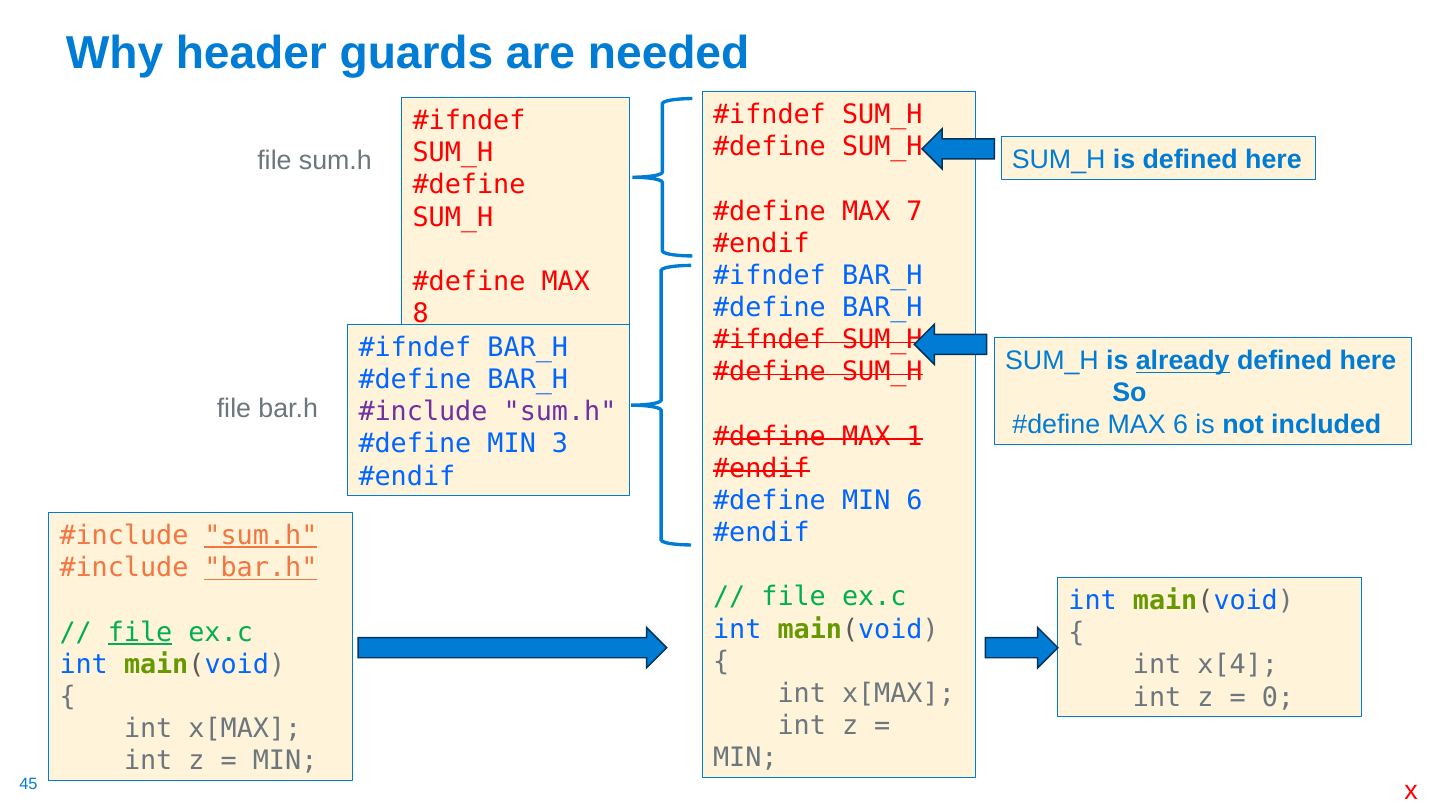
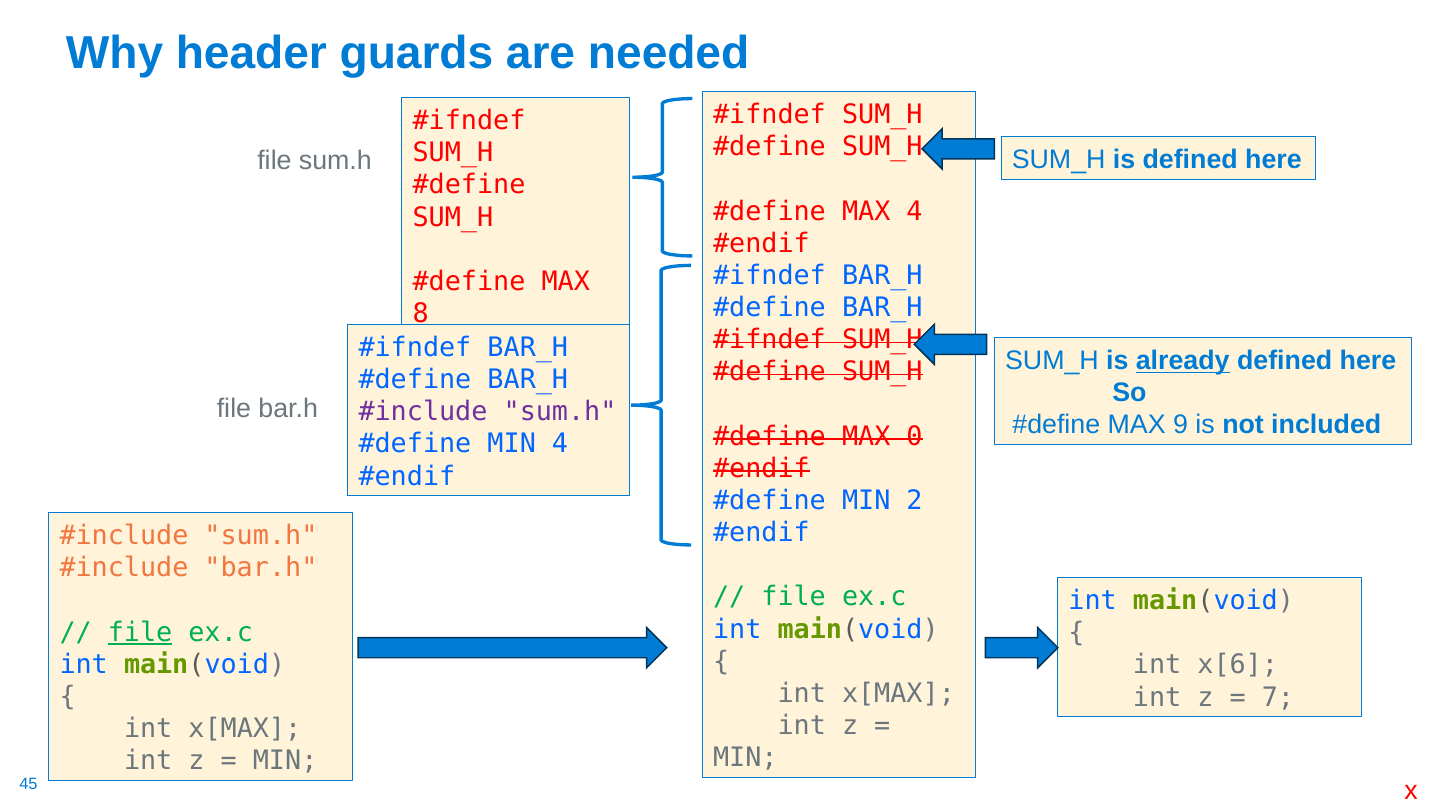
MAX 7: 7 -> 4
MAX 6: 6 -> 9
1: 1 -> 0
MIN 3: 3 -> 4
MIN 6: 6 -> 2
sum.h at (261, 536) underline: present -> none
bar.h at (261, 568) underline: present -> none
x[4: x[4 -> x[6
0: 0 -> 7
